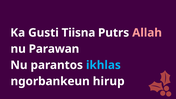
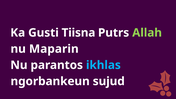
Allah colour: pink -> light green
Parawan: Parawan -> Maparin
hirup: hirup -> sujud
